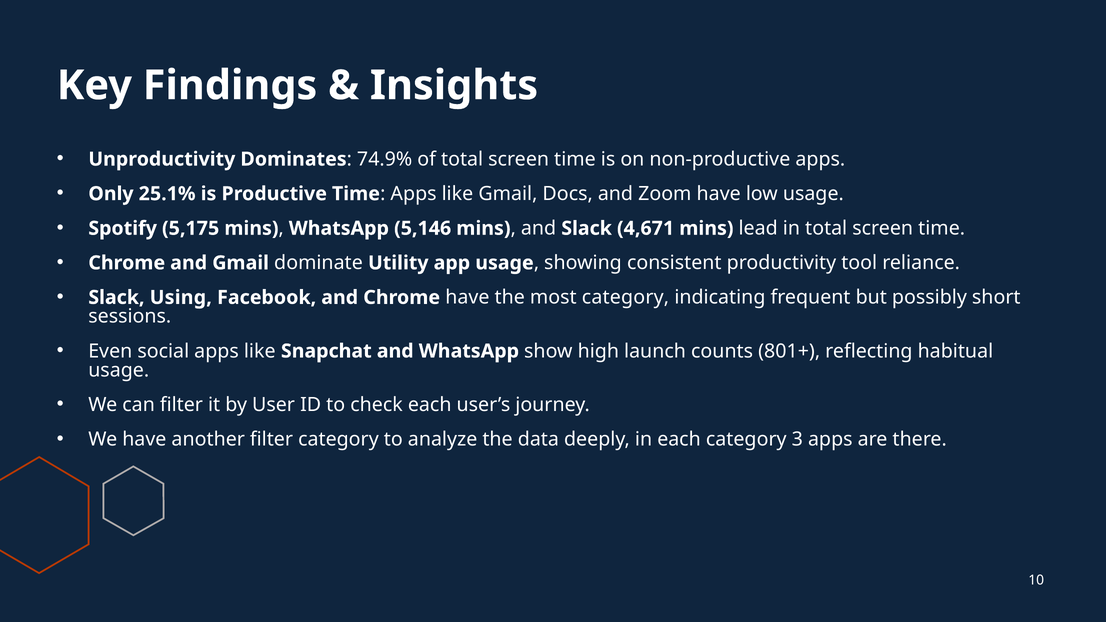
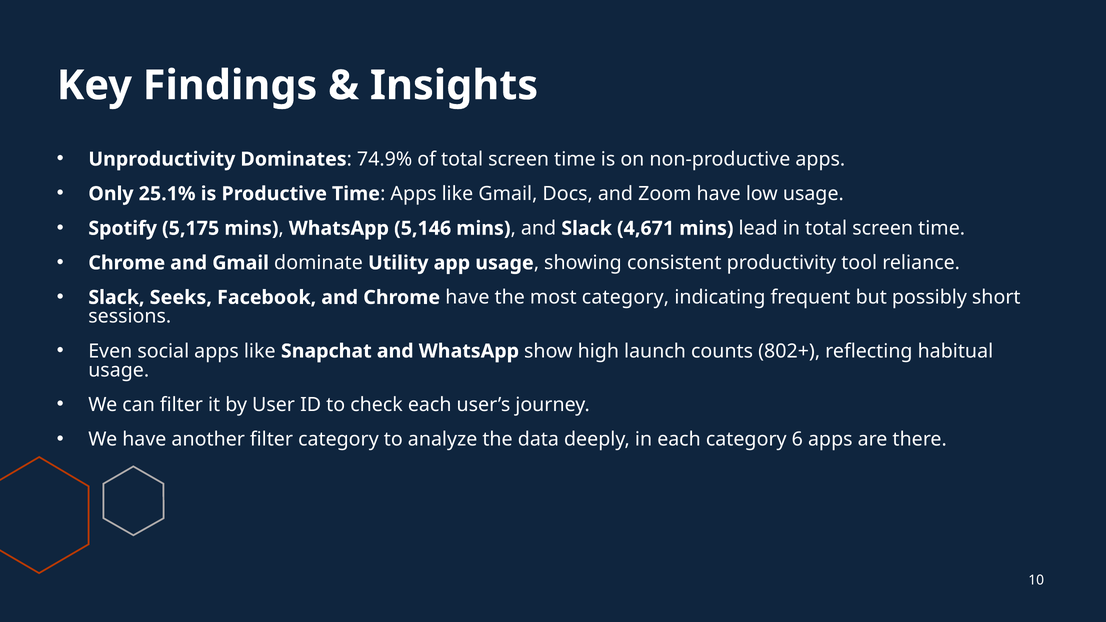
Using: Using -> Seeks
801+: 801+ -> 802+
3: 3 -> 6
